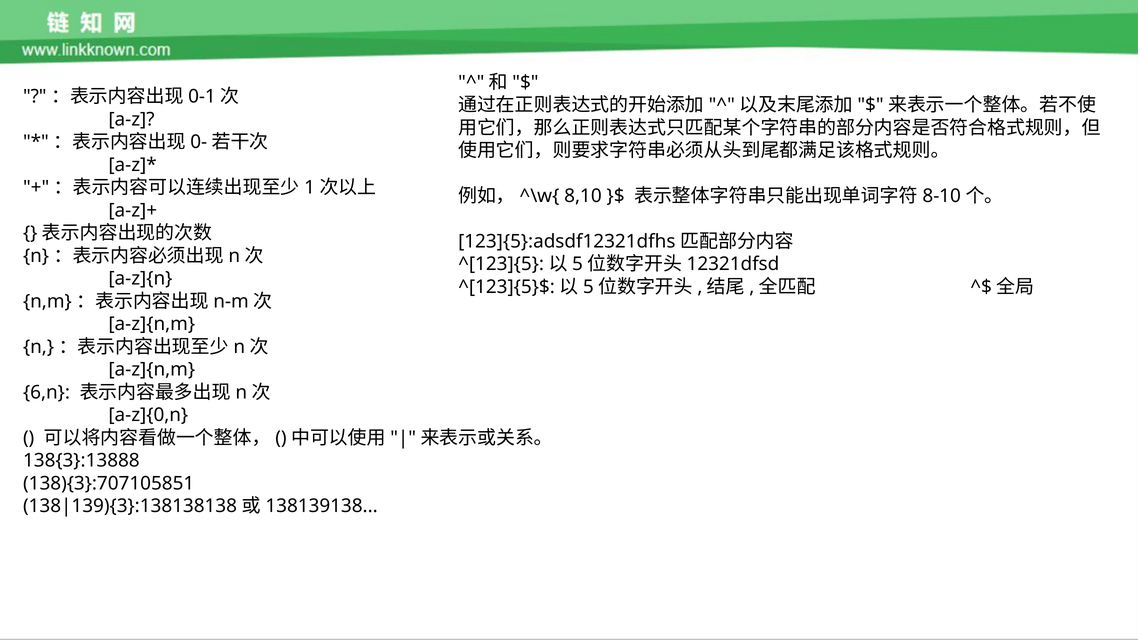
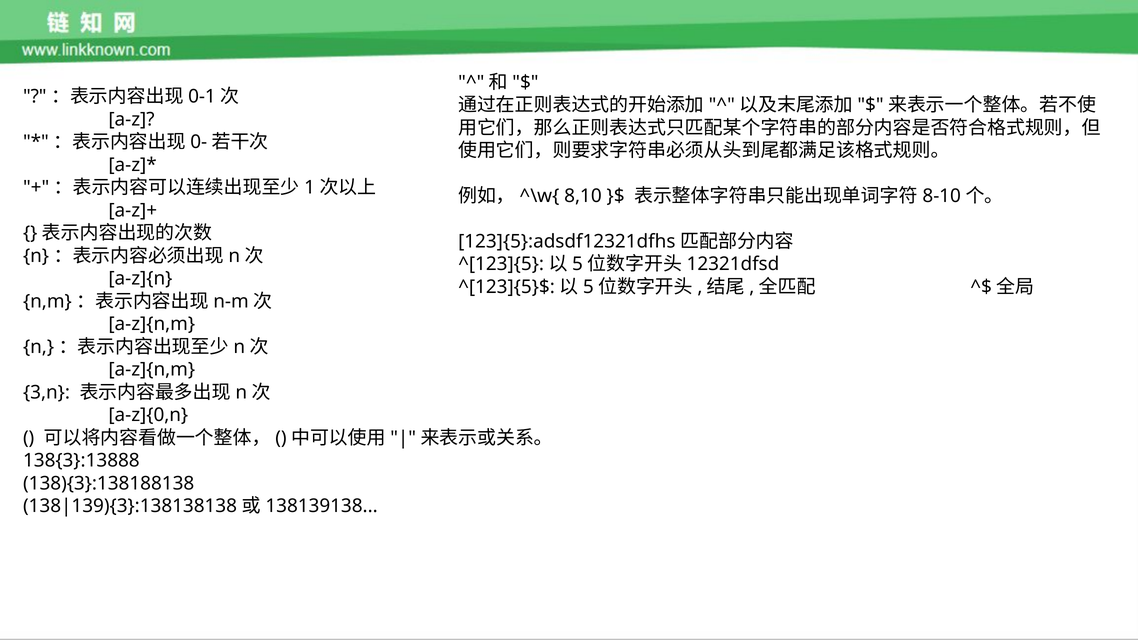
6,n: 6,n -> 3,n
138){3}:707105851: 138){3}:707105851 -> 138){3}:138188138
